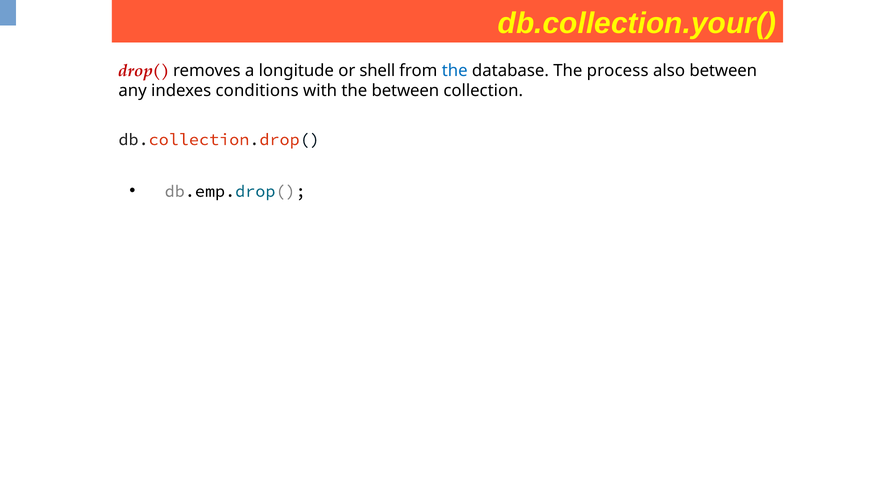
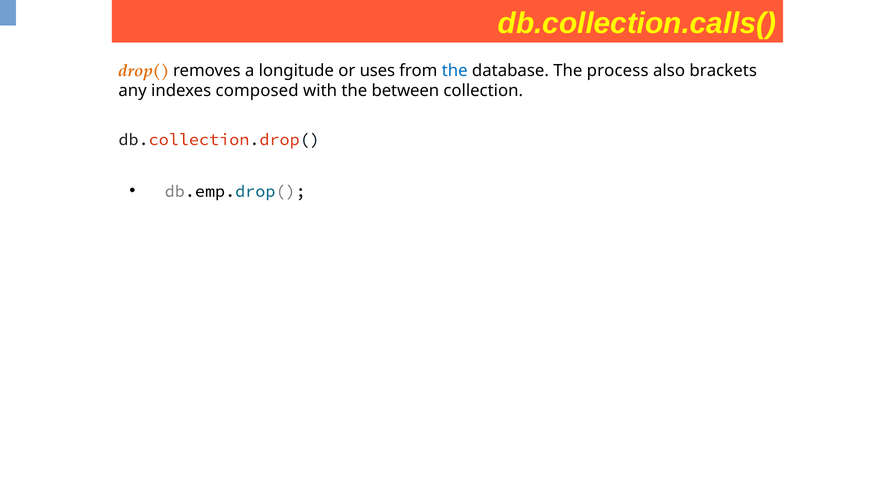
db.collection.your(: db.collection.your( -> db.collection.calls(
drop( colour: red -> orange
shell: shell -> uses
also between: between -> brackets
conditions: conditions -> composed
